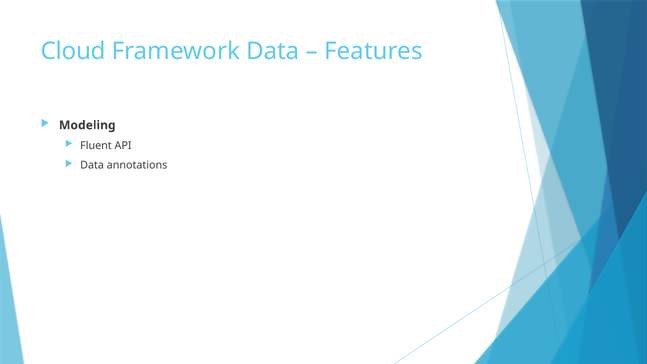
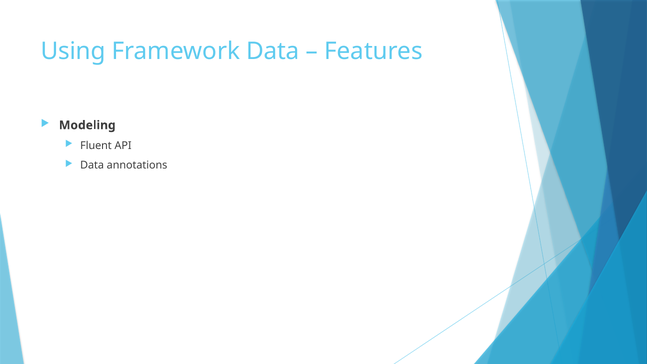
Cloud: Cloud -> Using
